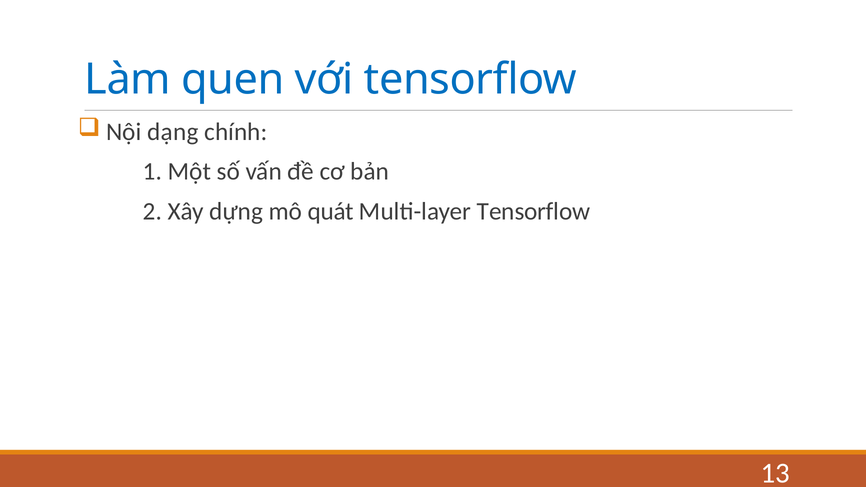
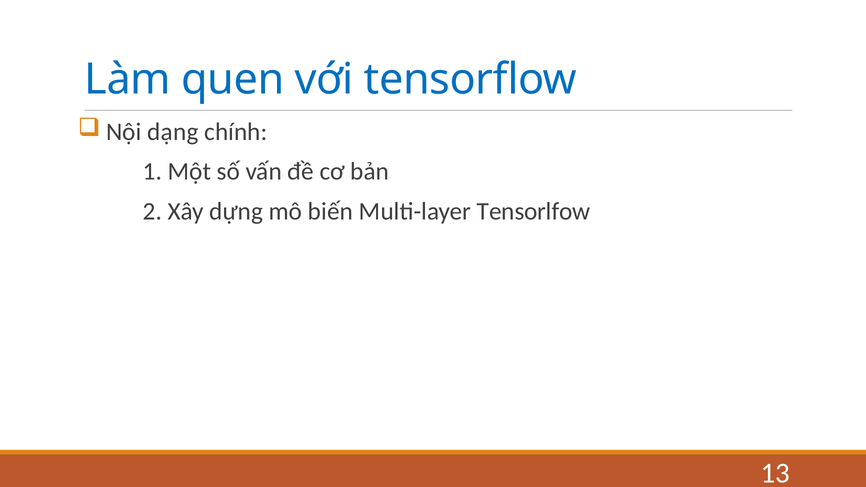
quát: quát -> biến
Tensorflow: Tensorflow -> Tensorlfow
